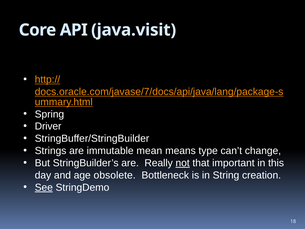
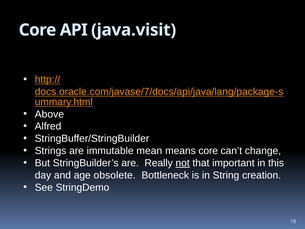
Spring: Spring -> Above
Driver: Driver -> Alfred
means type: type -> core
See underline: present -> none
